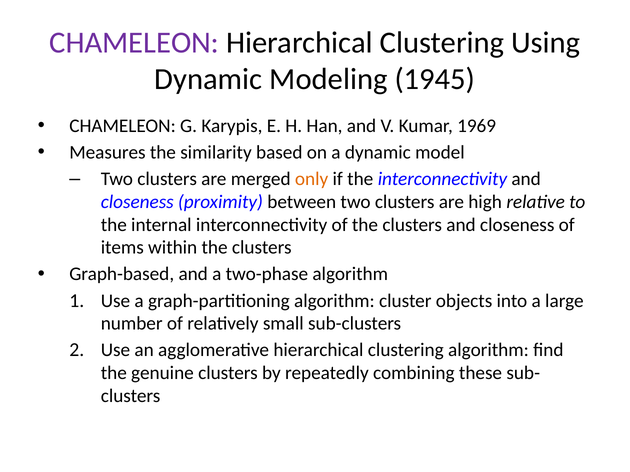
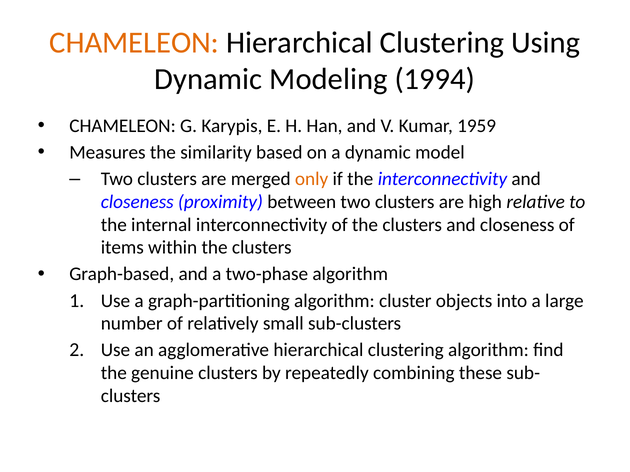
CHAMELEON at (134, 43) colour: purple -> orange
1945: 1945 -> 1994
1969: 1969 -> 1959
